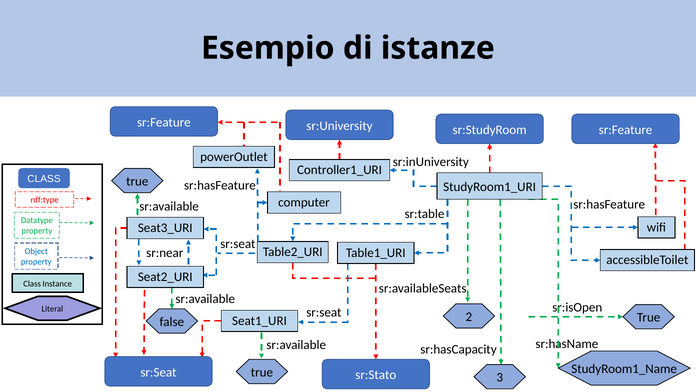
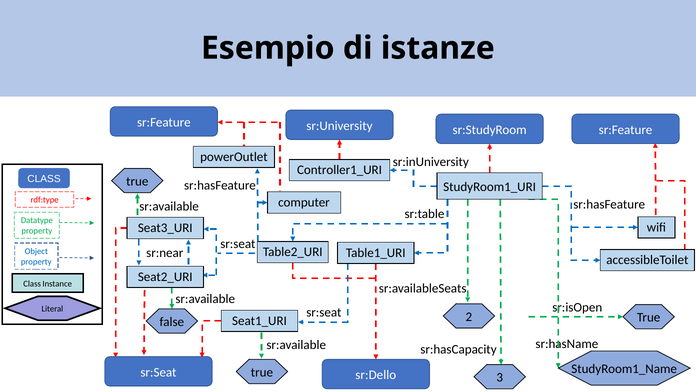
sr:Stato: sr:Stato -> sr:Dello
